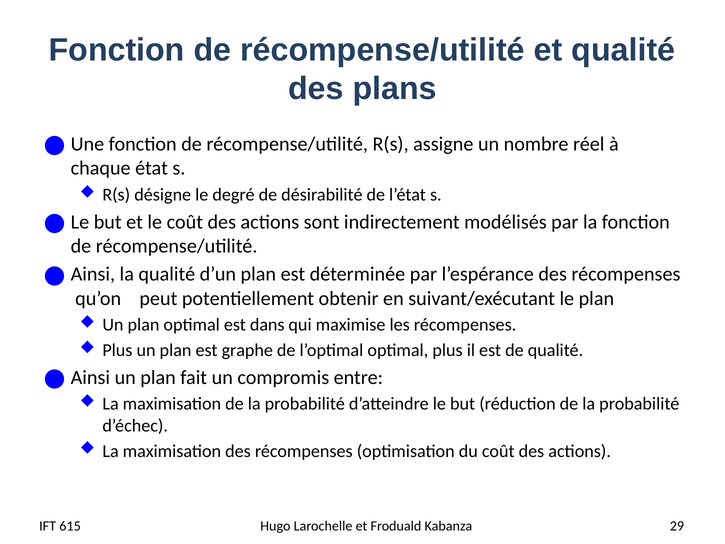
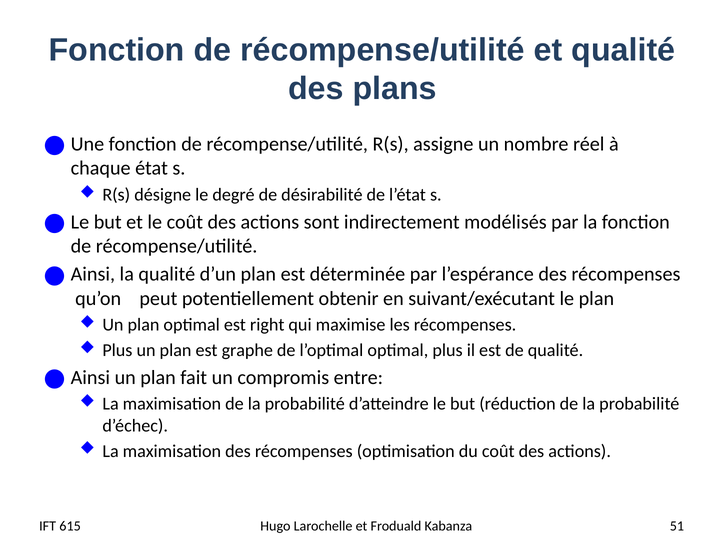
dans: dans -> right
29: 29 -> 51
